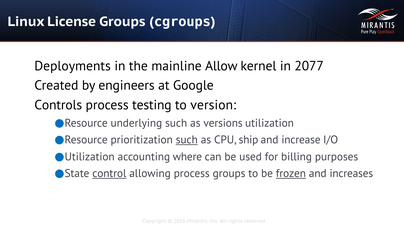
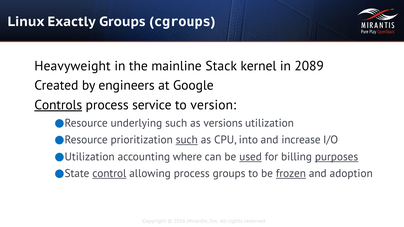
License: License -> Exactly
Deployments: Deployments -> Heavyweight
Allow: Allow -> Stack
2077: 2077 -> 2089
Controls underline: none -> present
testing: testing -> service
ship: ship -> into
used underline: none -> present
purposes underline: none -> present
increases: increases -> adoption
